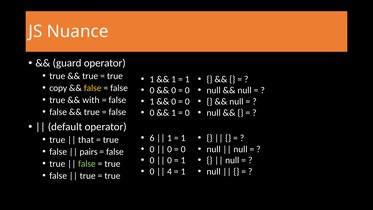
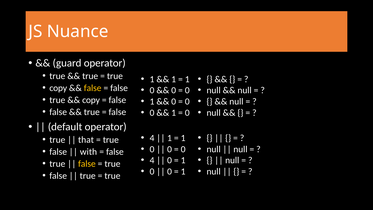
with at (91, 100): with -> copy
6 at (152, 138): 6 -> 4
pairs: pairs -> with
0 at (152, 160): 0 -> 4
false at (87, 164) colour: light green -> yellow
4 at (170, 171): 4 -> 0
